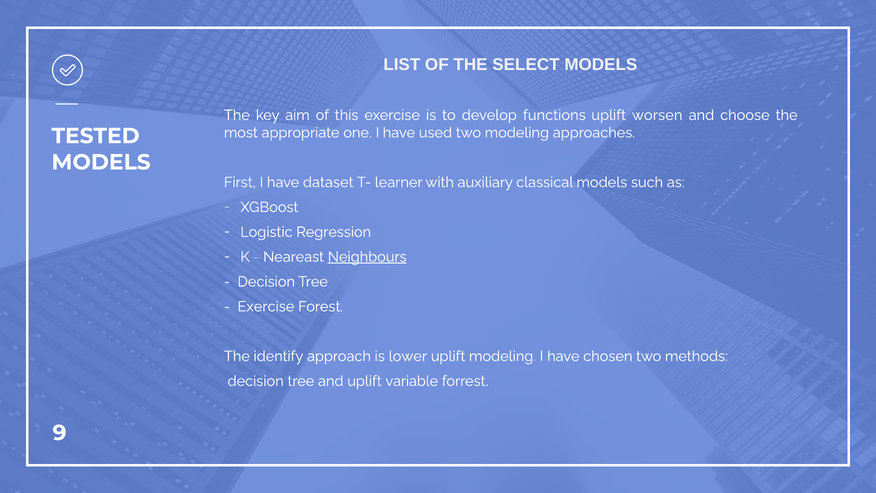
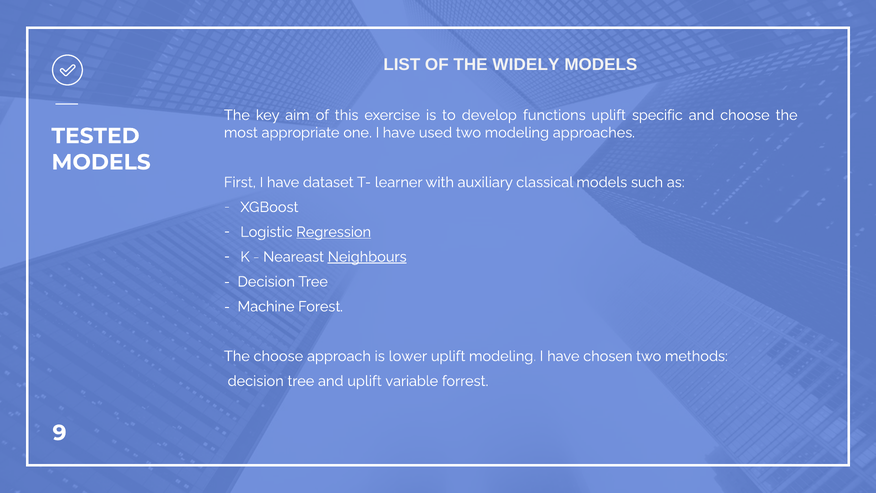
SELECT: SELECT -> WIDELY
worsen: worsen -> specific
Regression underline: none -> present
Exercise at (266, 306): Exercise -> Machine
The identify: identify -> choose
